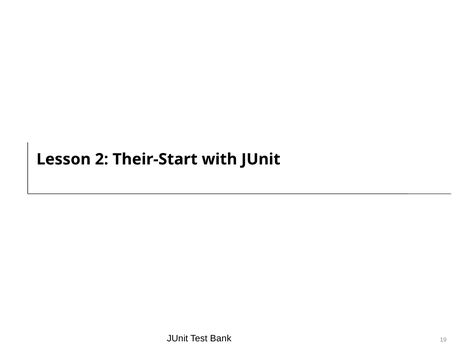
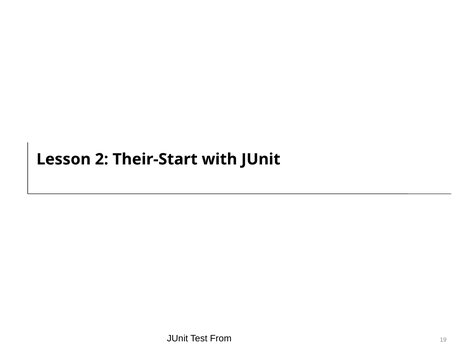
Bank: Bank -> From
